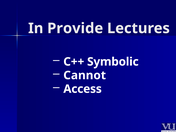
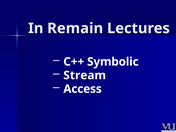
Provide: Provide -> Remain
Cannot: Cannot -> Stream
